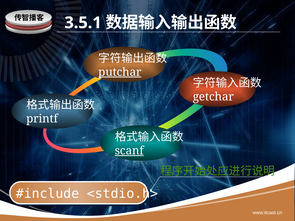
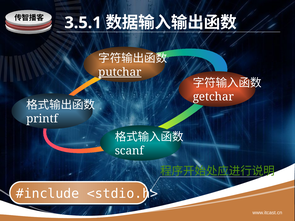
scanf underline: present -> none
